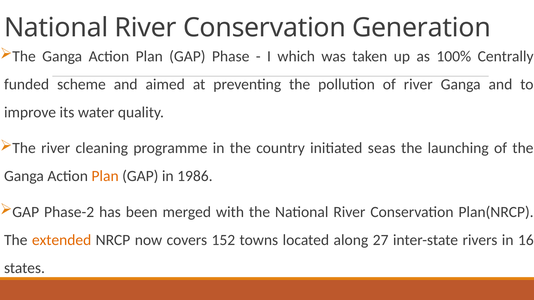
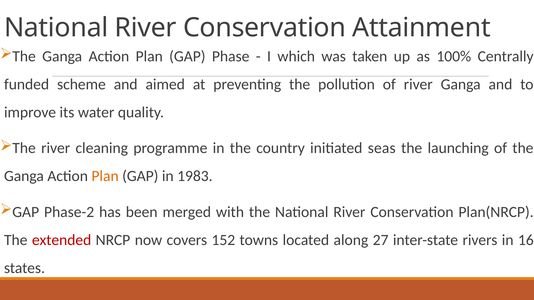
Generation: Generation -> Attainment
1986: 1986 -> 1983
extended colour: orange -> red
